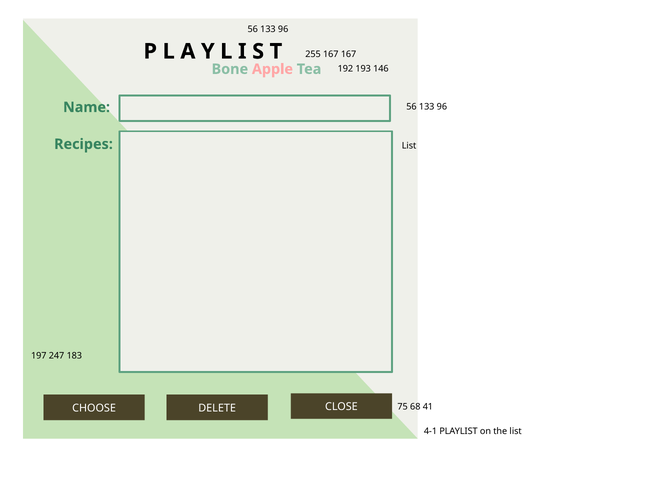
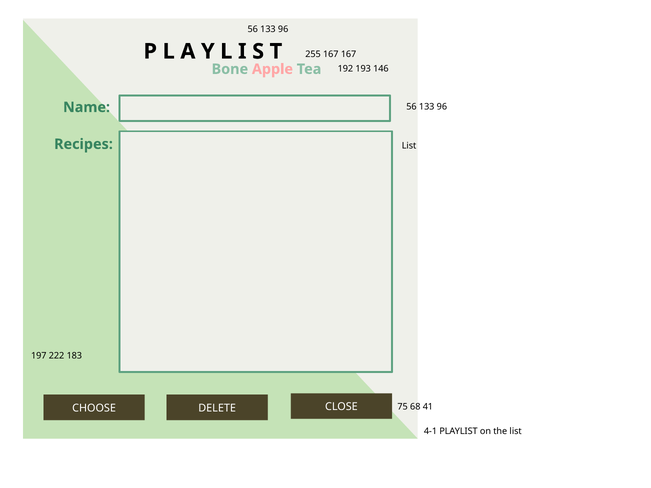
247: 247 -> 222
